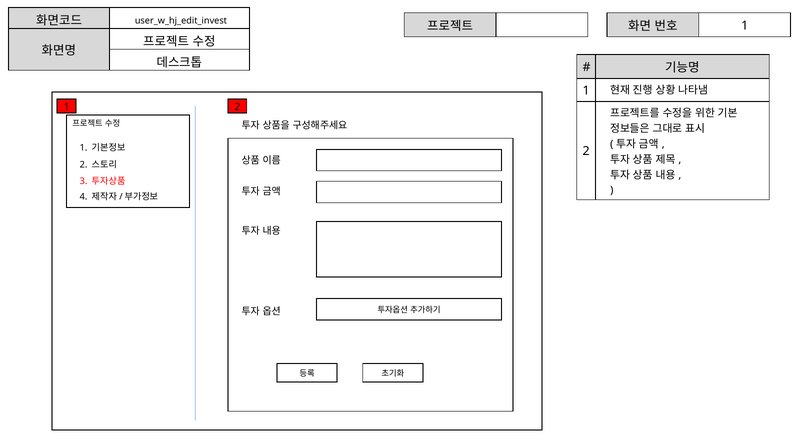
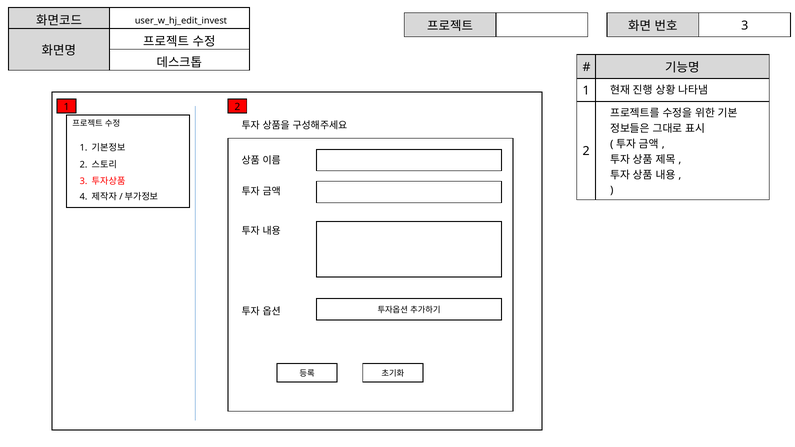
1 at (745, 26): 1 -> 3
